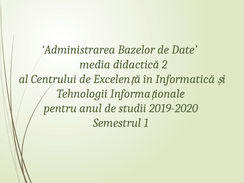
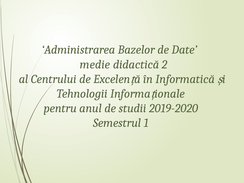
media: media -> medie
